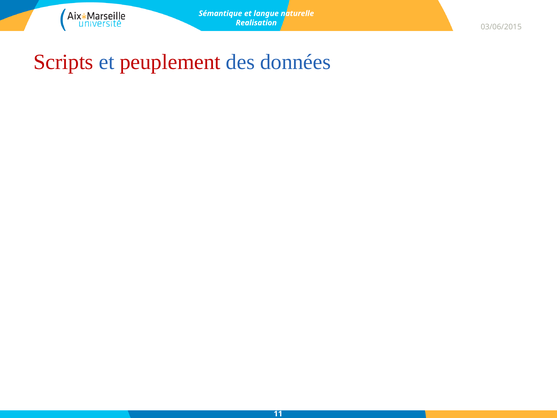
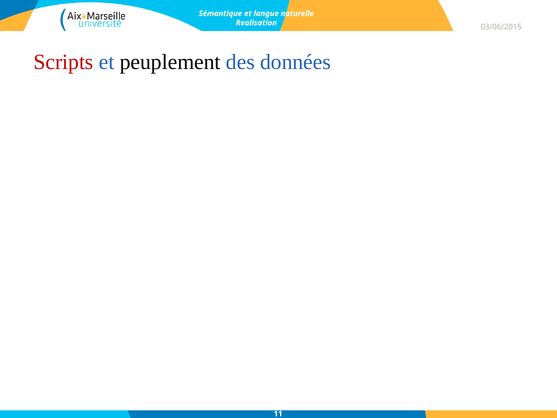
peuplement colour: red -> black
